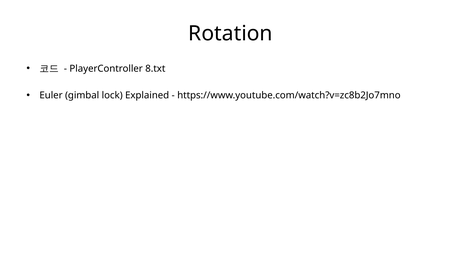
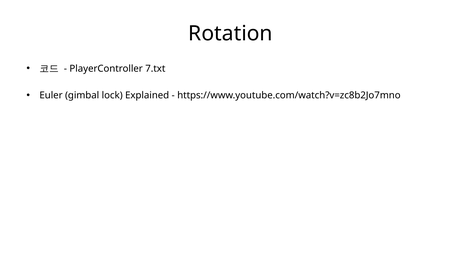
8.txt: 8.txt -> 7.txt
